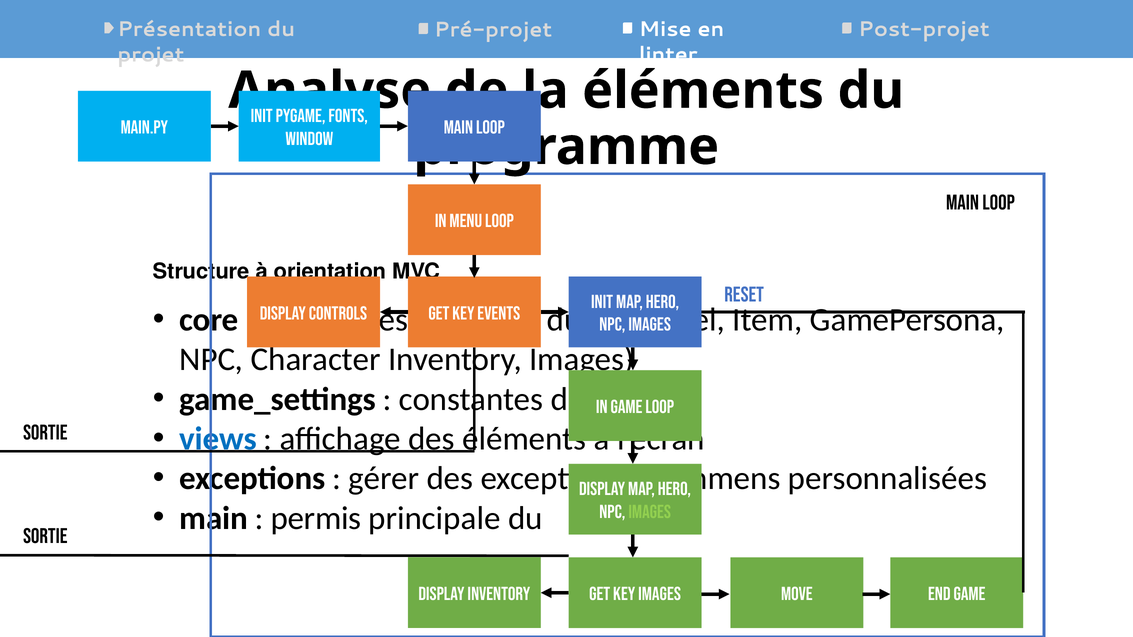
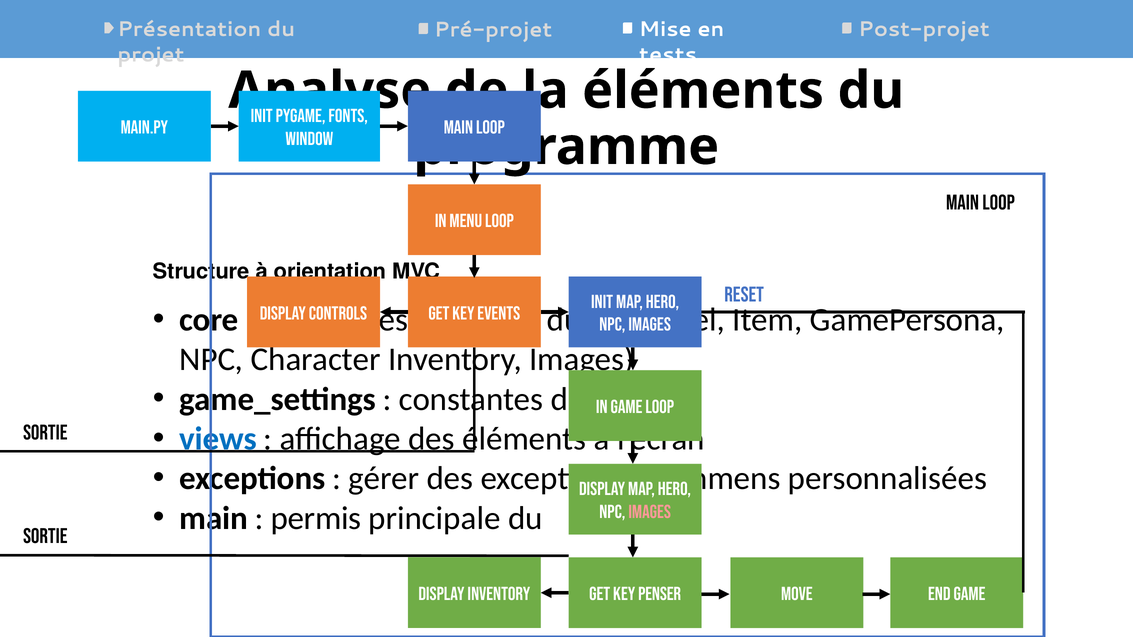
linter: linter -> tests
images at (650, 512) colour: light green -> pink
key images: images -> penser
